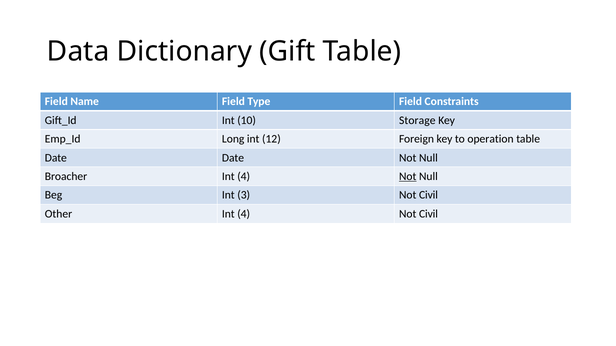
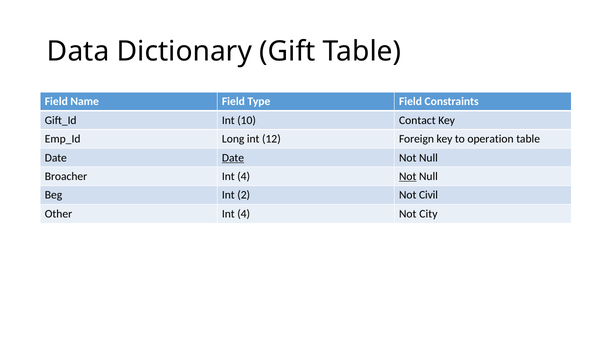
Storage: Storage -> Contact
Date at (233, 158) underline: none -> present
3: 3 -> 2
4 Not Civil: Civil -> City
